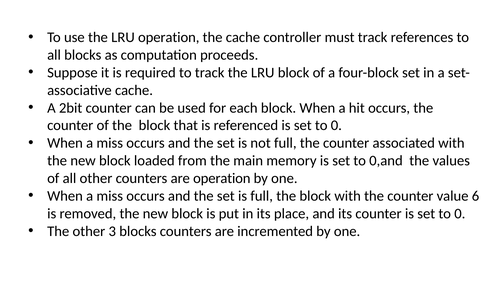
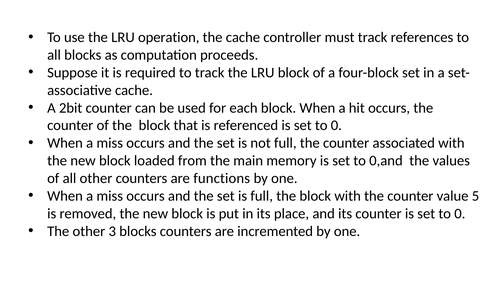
are operation: operation -> functions
6: 6 -> 5
